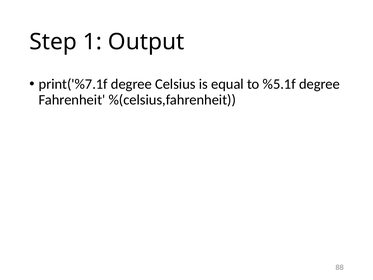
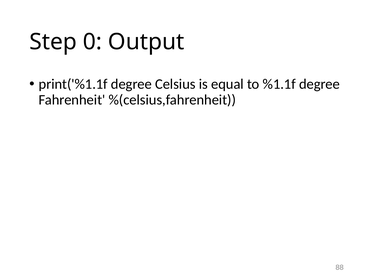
1: 1 -> 0
print('%7.1f: print('%7.1f -> print('%1.1f
%5.1f: %5.1f -> %1.1f
